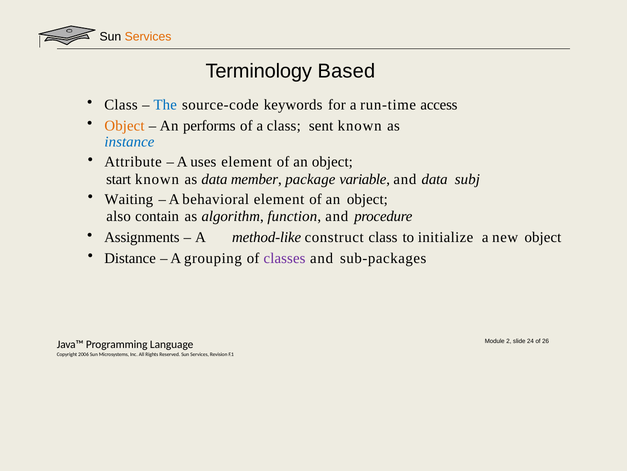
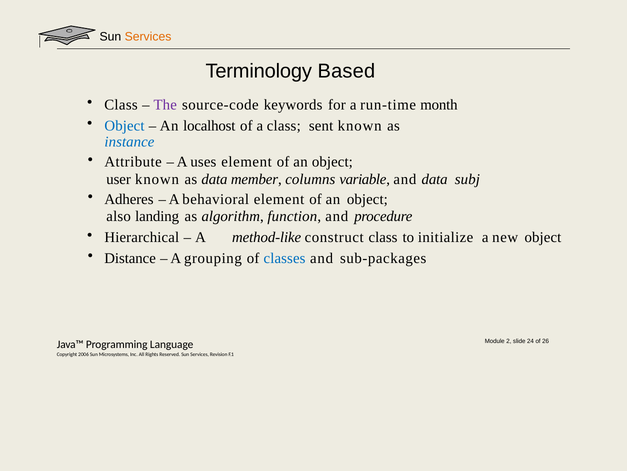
The colour: blue -> purple
access: access -> month
Object at (125, 126) colour: orange -> blue
performs: performs -> localhost
start: start -> user
package: package -> columns
Waiting: Waiting -> Adheres
contain: contain -> landing
Assignments: Assignments -> Hierarchical
classes colour: purple -> blue
